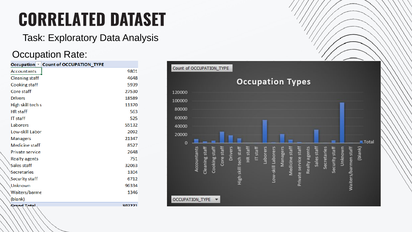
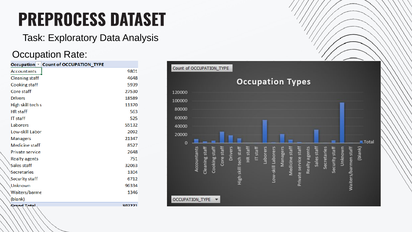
CORRELATED: CORRELATED -> PREPROCESS
